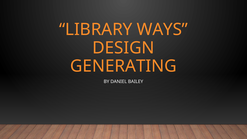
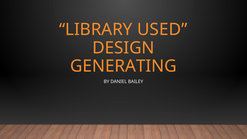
WAYS: WAYS -> USED
